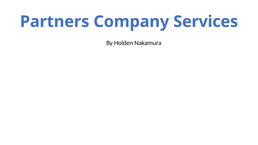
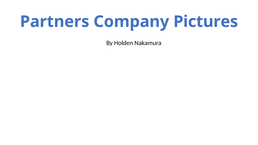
Services: Services -> Pictures
